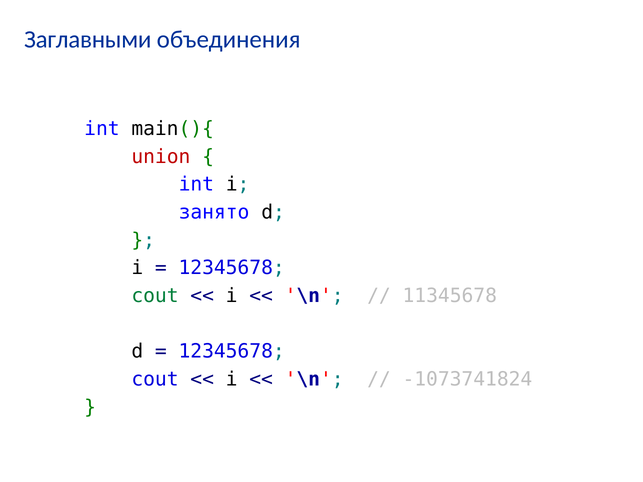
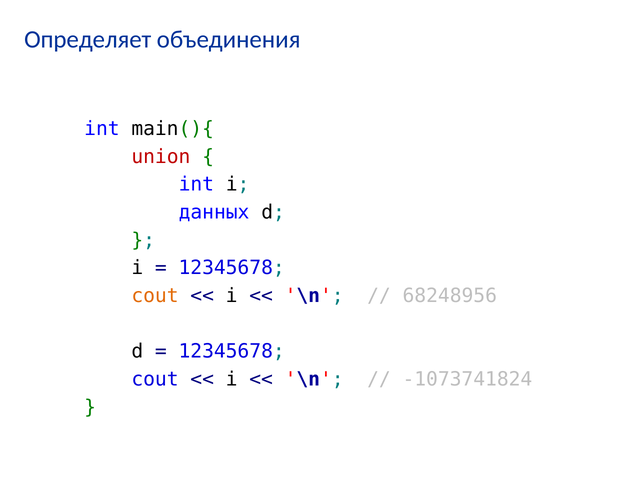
Заглавными: Заглавными -> Определяет
занято: занято -> данных
cout at (155, 296) colour: green -> orange
11345678: 11345678 -> 68248956
